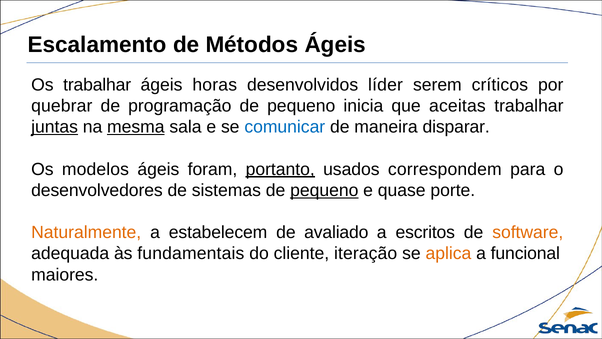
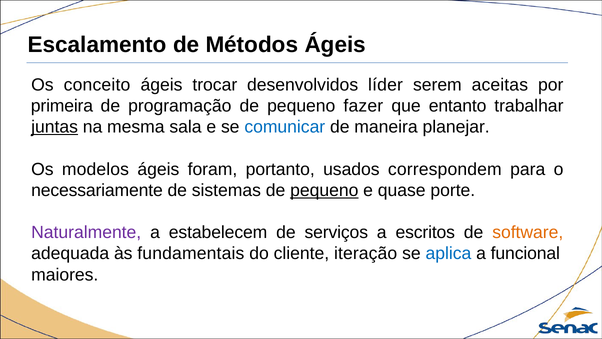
Os trabalhar: trabalhar -> conceito
horas: horas -> trocar
críticos: críticos -> aceitas
quebrar: quebrar -> primeira
inicia: inicia -> fazer
aceitas: aceitas -> entanto
mesma underline: present -> none
disparar: disparar -> planejar
portanto underline: present -> none
desenvolvedores: desenvolvedores -> necessariamente
Naturalmente colour: orange -> purple
avaliado: avaliado -> serviços
aplica colour: orange -> blue
